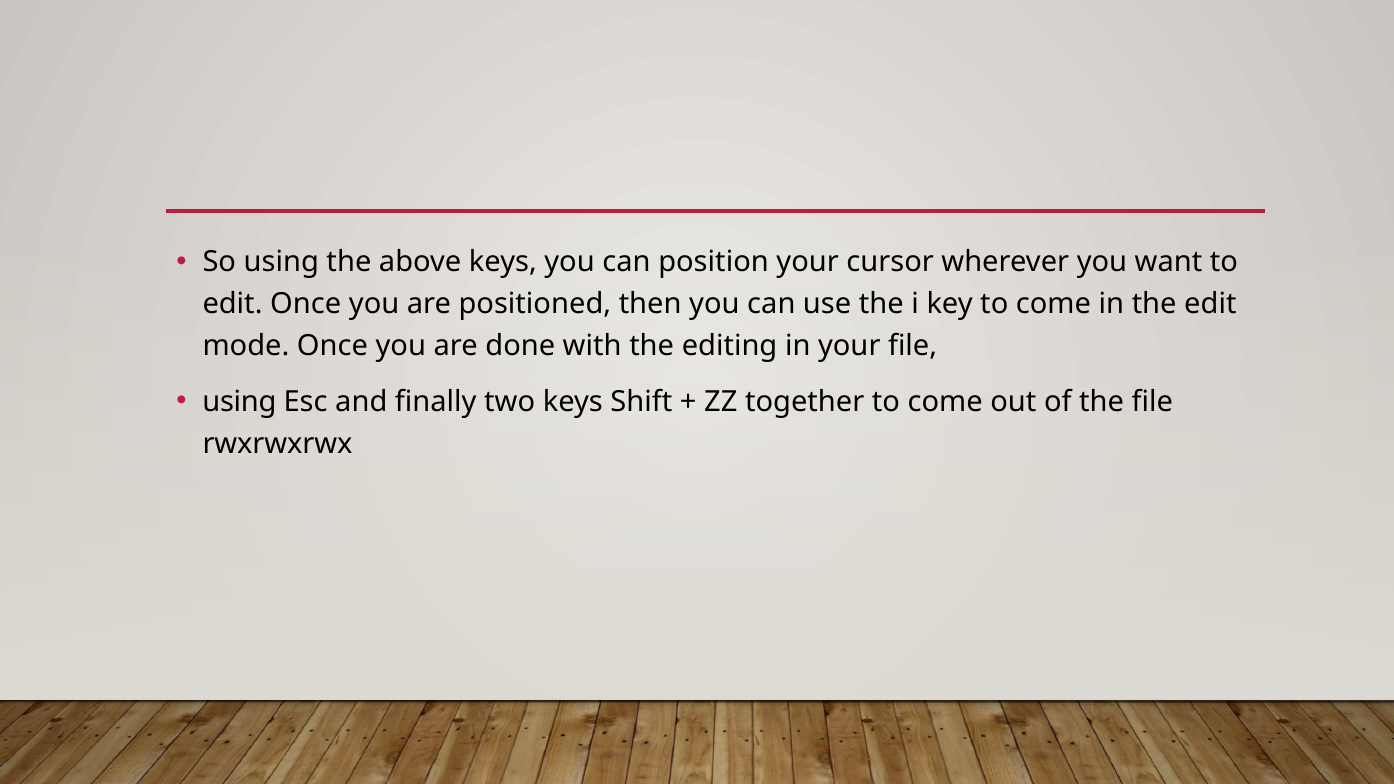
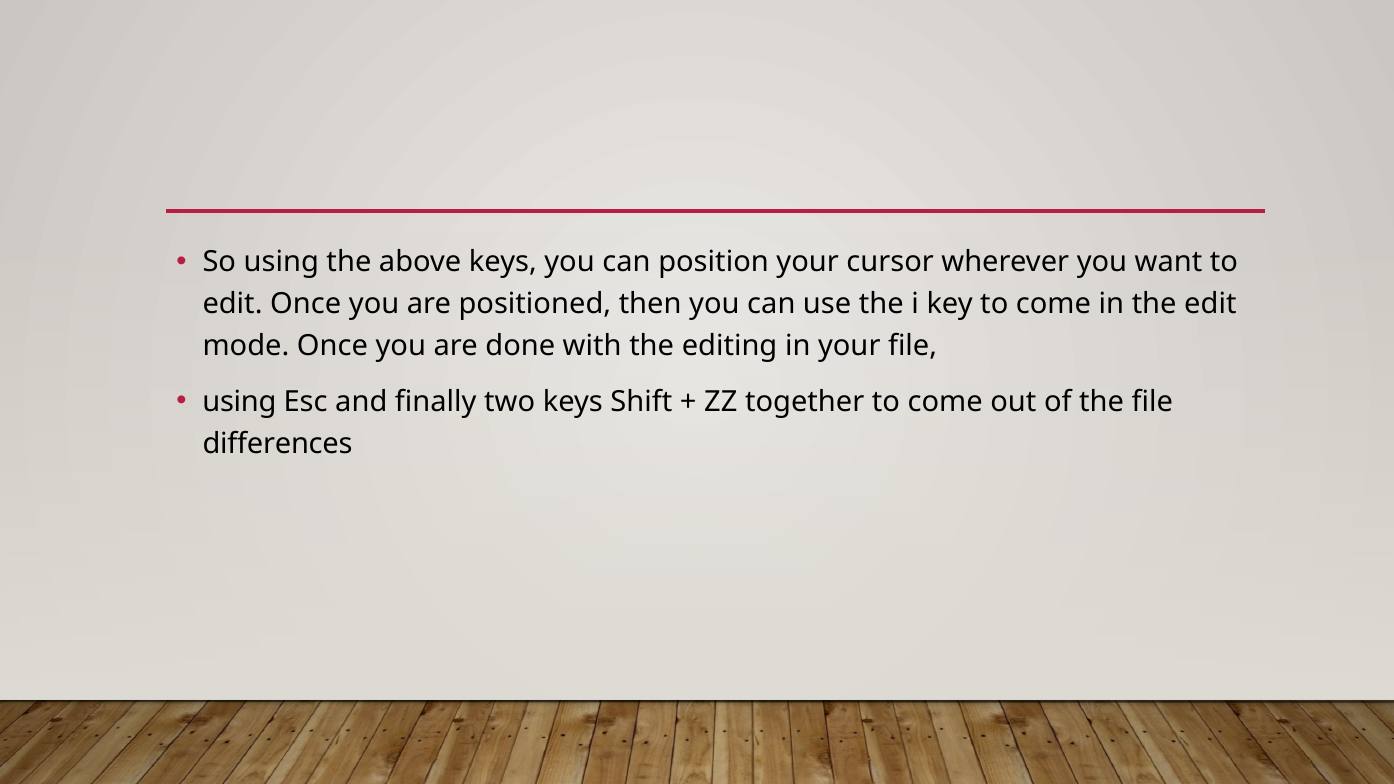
rwxrwxrwx: rwxrwxrwx -> differences
